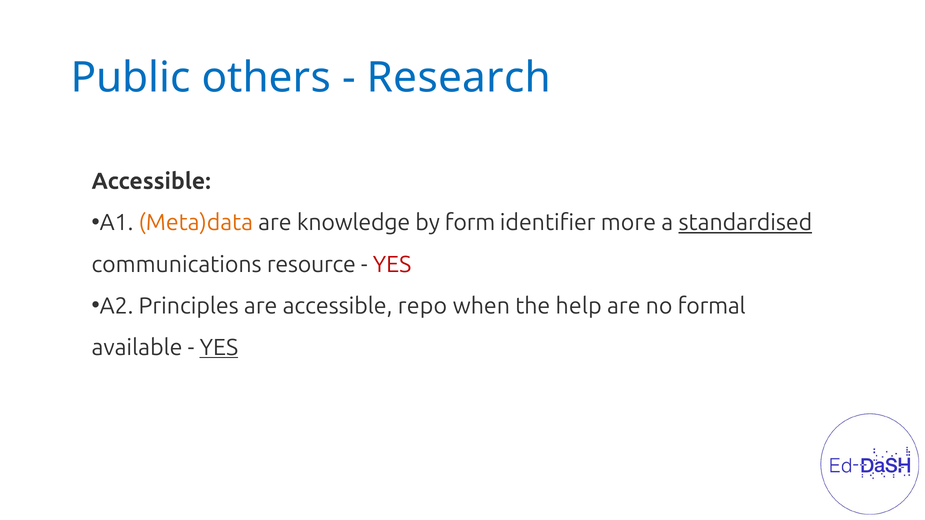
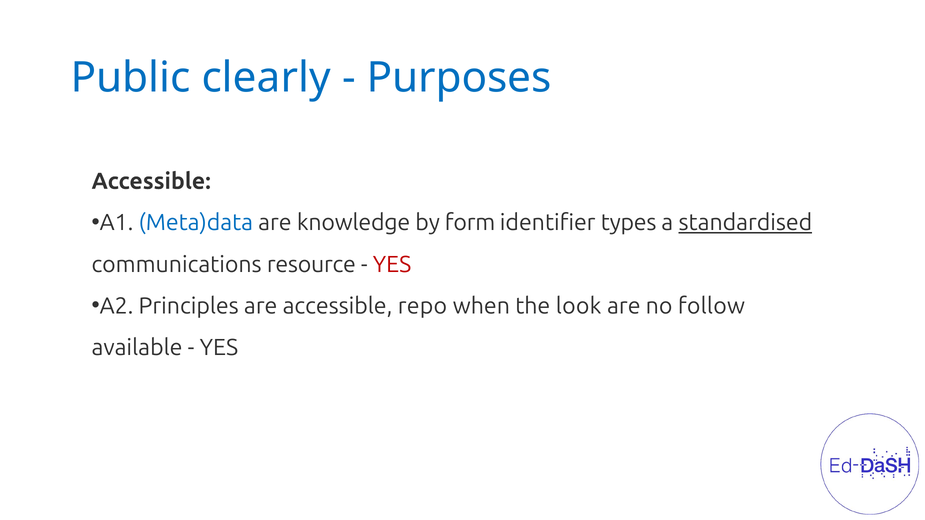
others: others -> clearly
Research: Research -> Purposes
Meta)data colour: orange -> blue
more: more -> types
help: help -> look
formal: formal -> follow
YES at (219, 348) underline: present -> none
